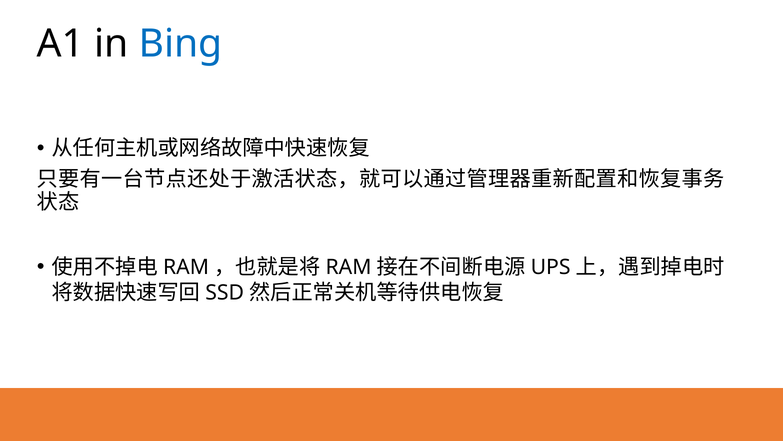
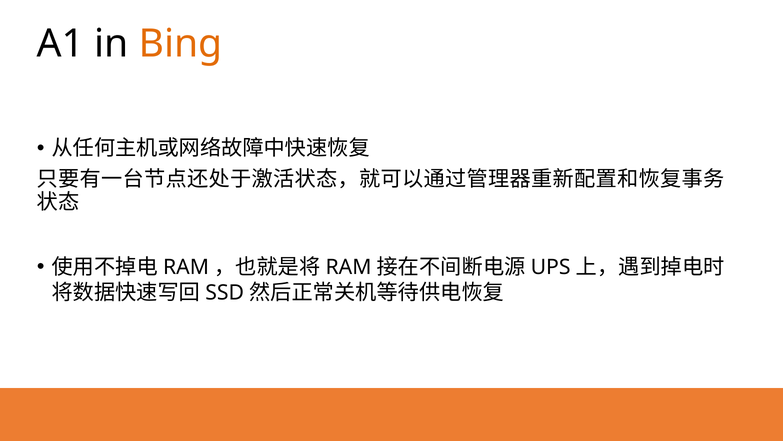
Bing colour: blue -> orange
